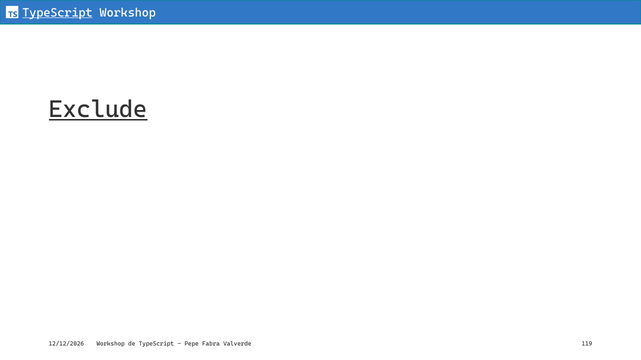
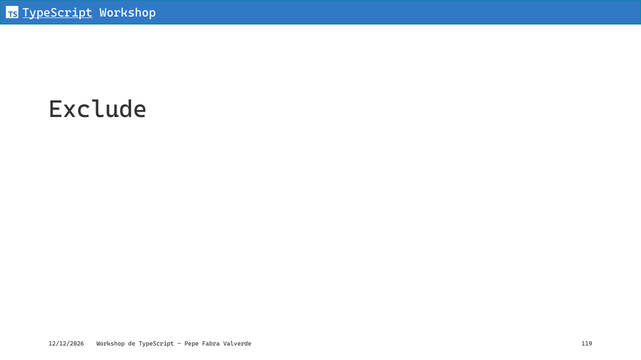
Exclude underline: present -> none
